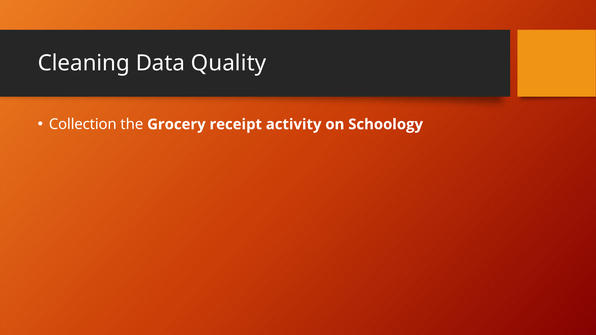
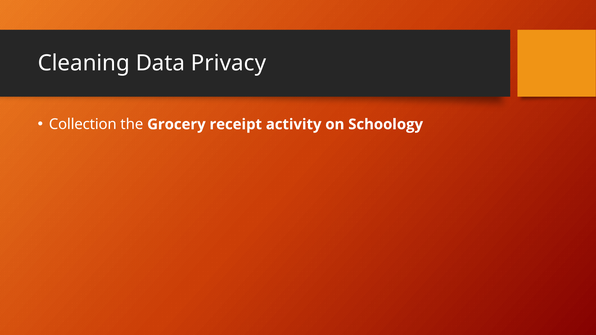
Quality: Quality -> Privacy
